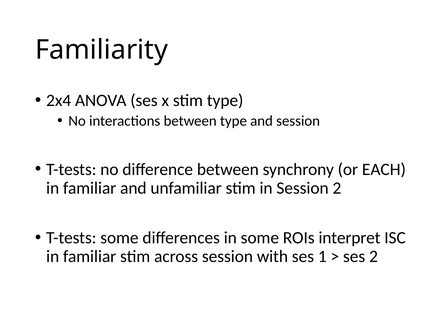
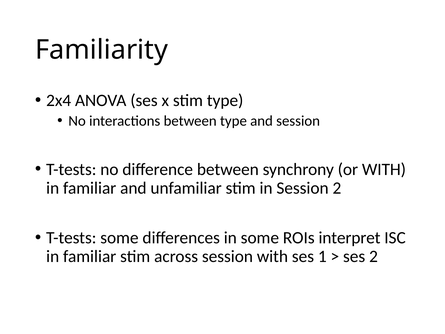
or EACH: EACH -> WITH
